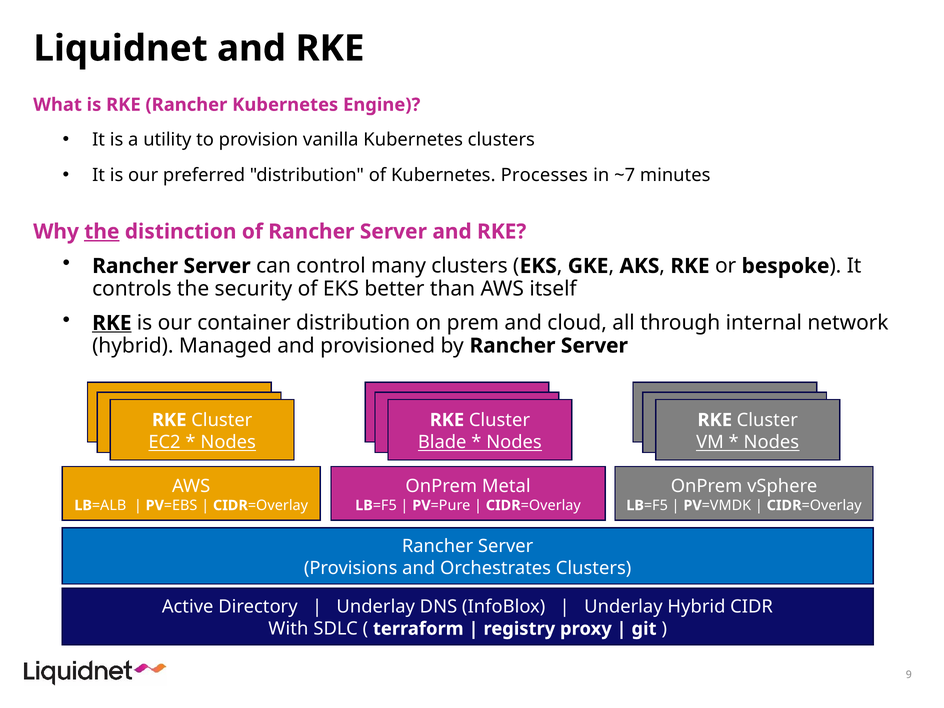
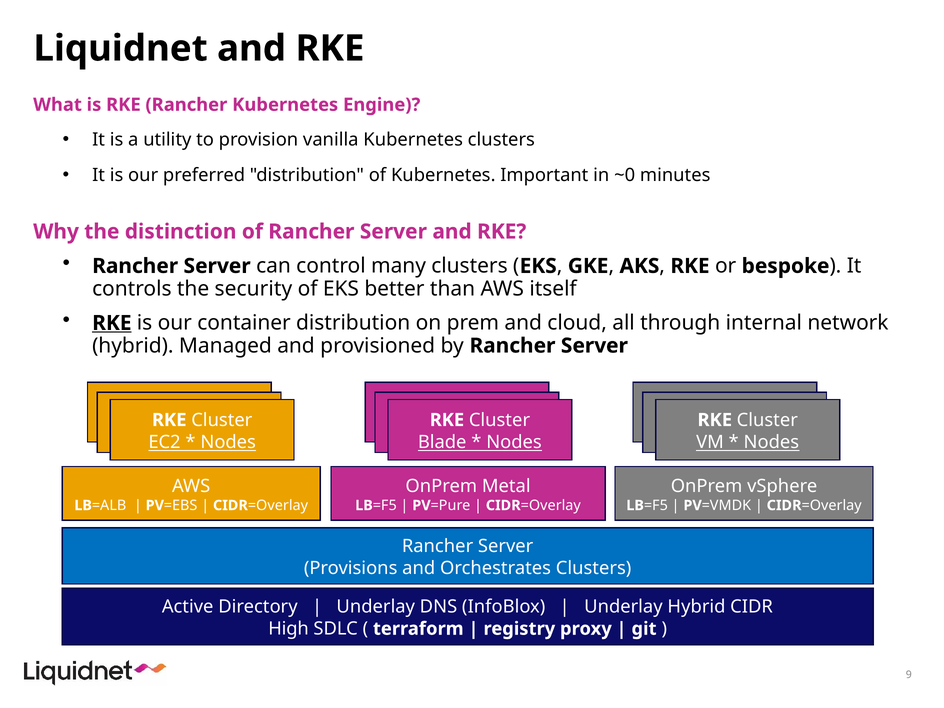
Processes: Processes -> Important
~7: ~7 -> ~0
the at (102, 232) underline: present -> none
With: With -> High
